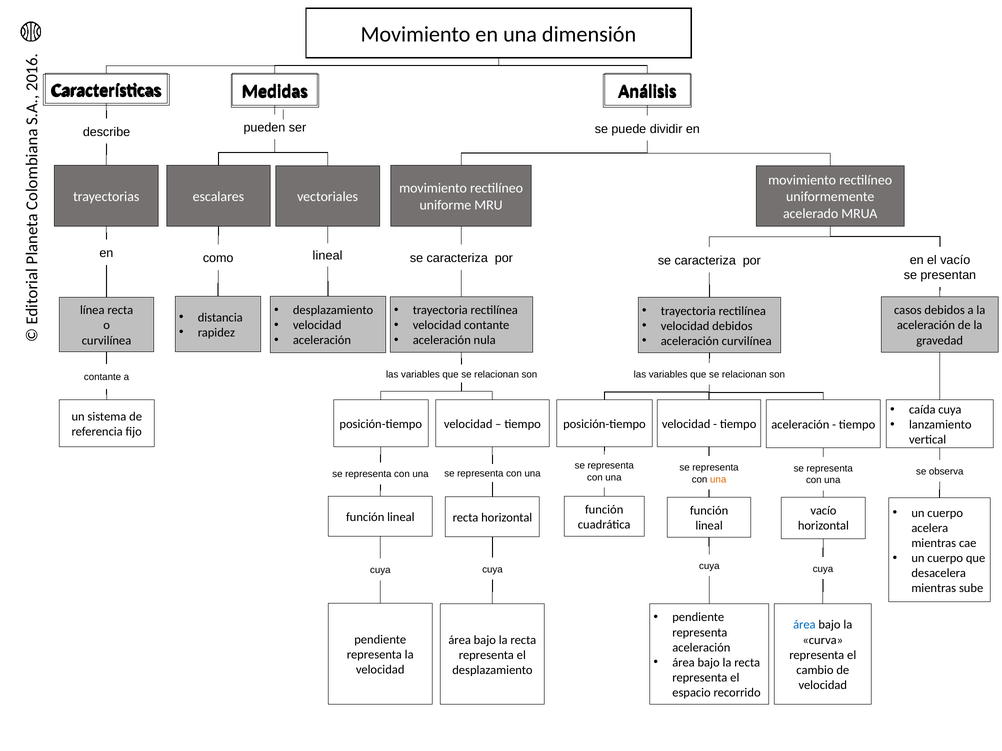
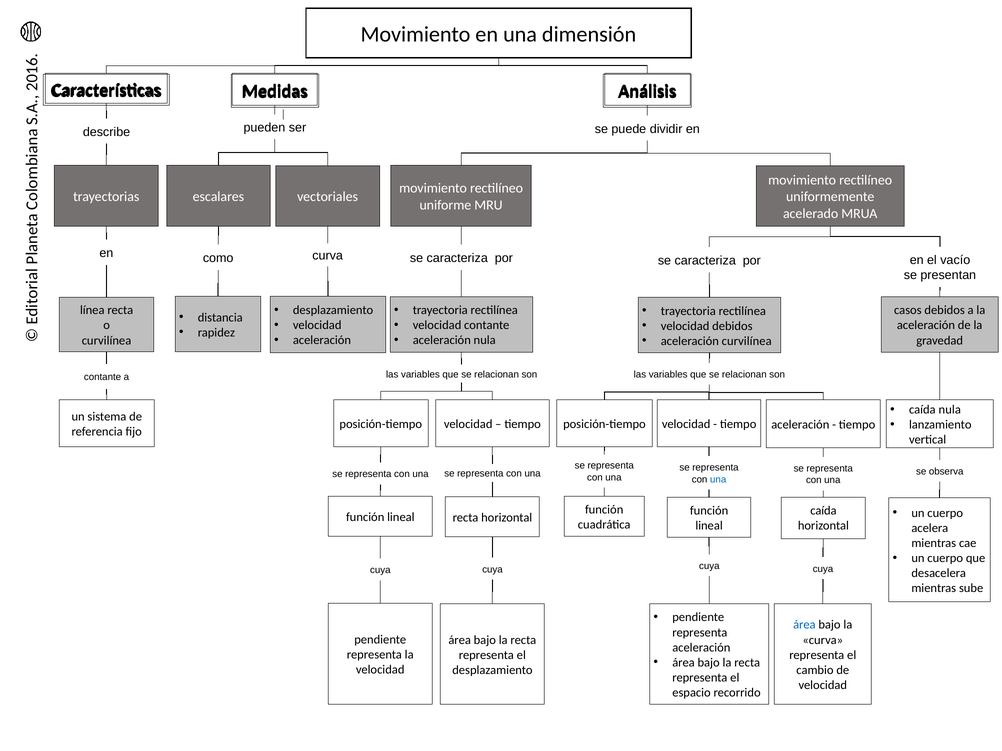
como lineal: lineal -> curva
caída cuya: cuya -> nula
una at (718, 480) colour: orange -> blue
vacío at (823, 511): vacío -> caída
